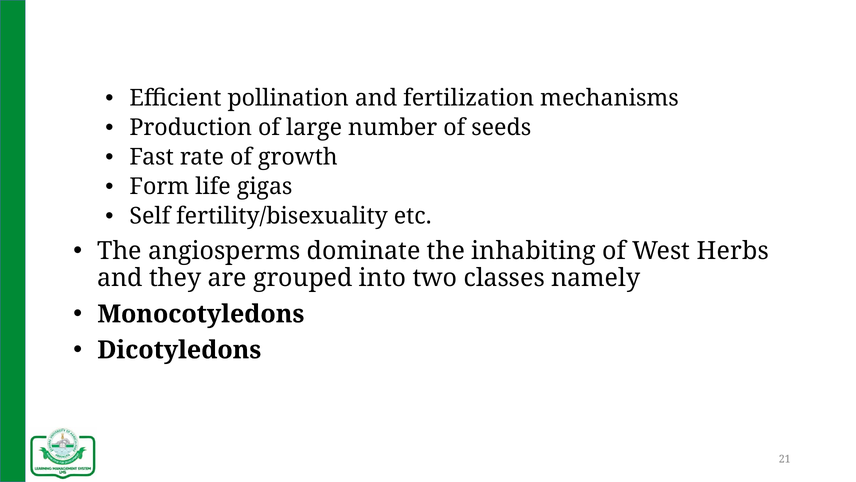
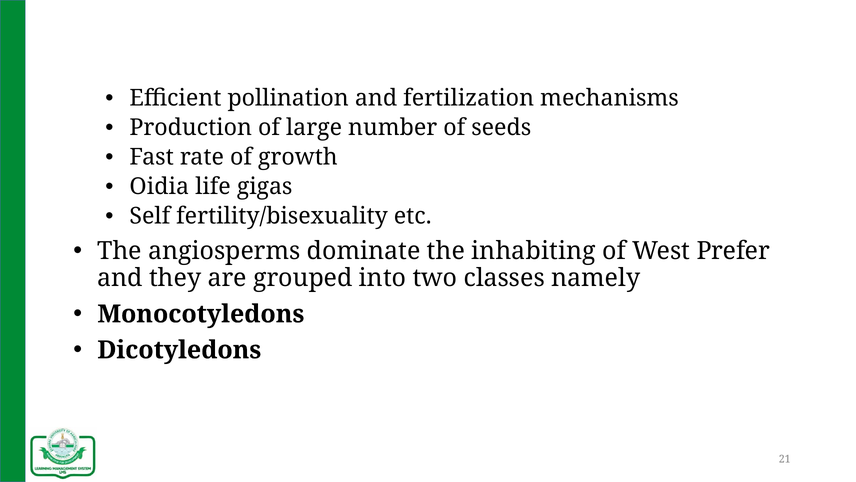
Form: Form -> Oidia
Herbs: Herbs -> Prefer
